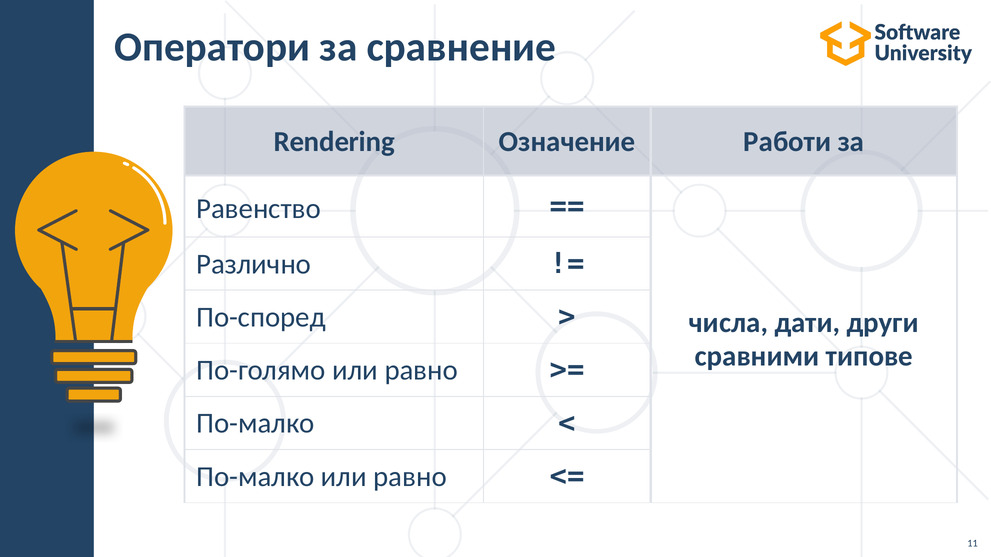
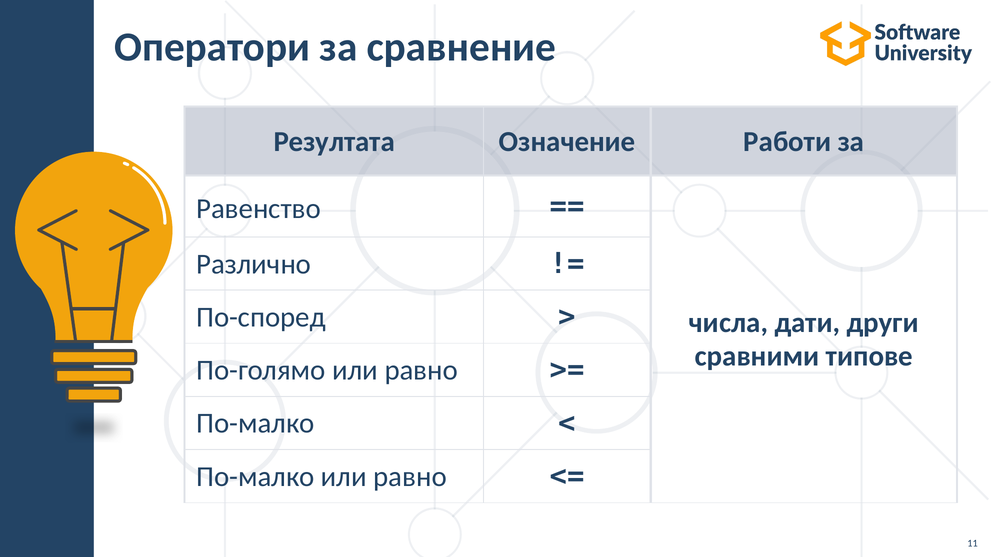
Rendering: Rendering -> Резултата
